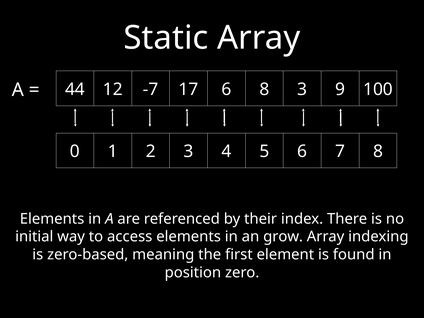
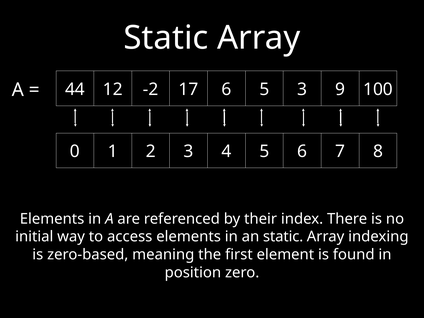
-7: -7 -> -2
6 8: 8 -> 5
an grow: grow -> static
